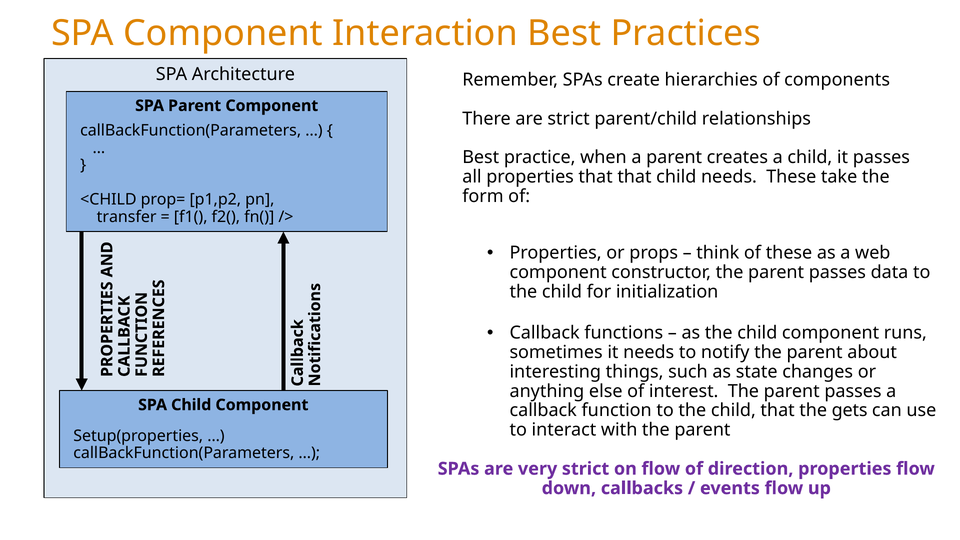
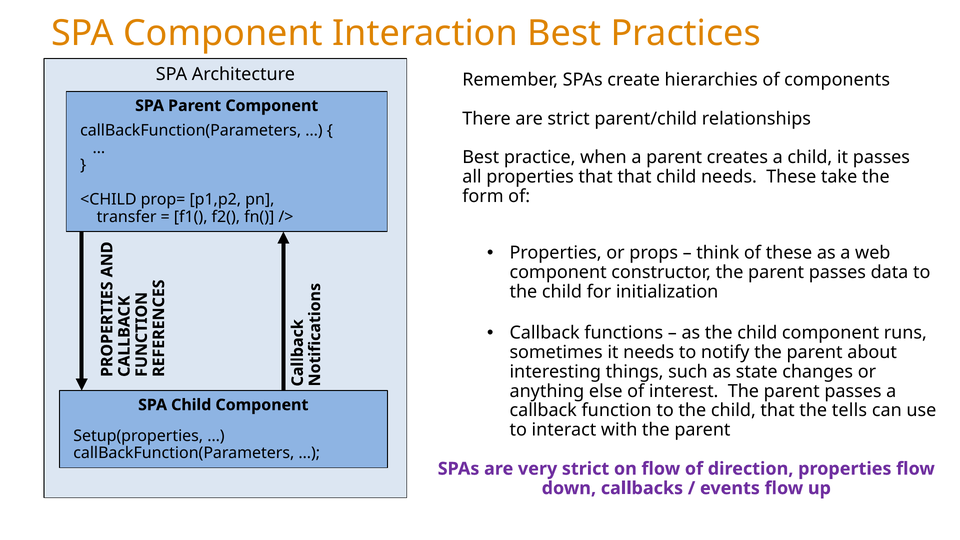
gets: gets -> tells
